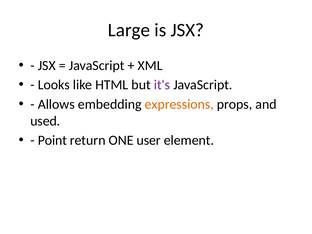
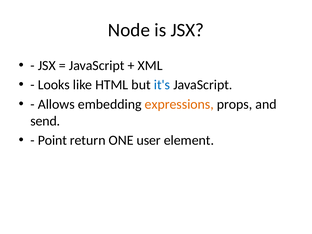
Large: Large -> Node
it's colour: purple -> blue
used: used -> send
